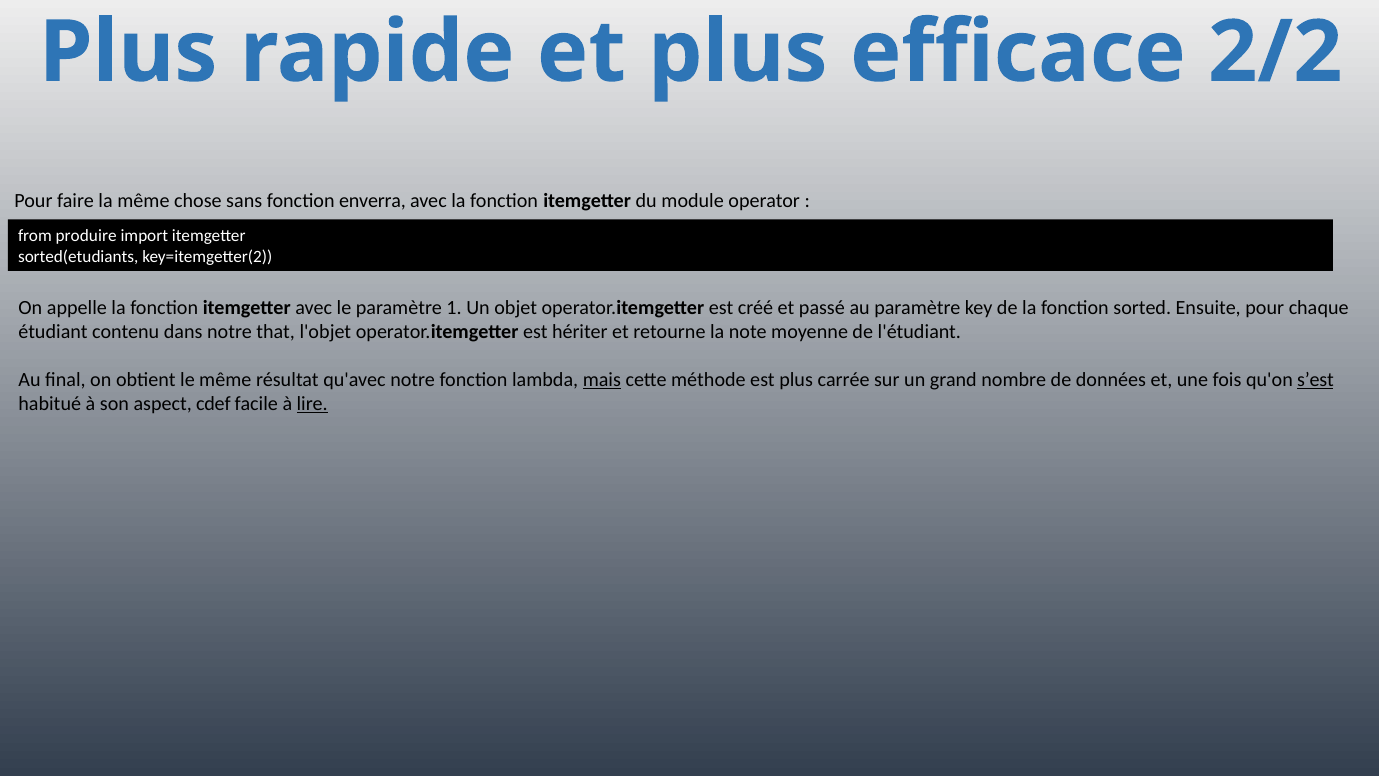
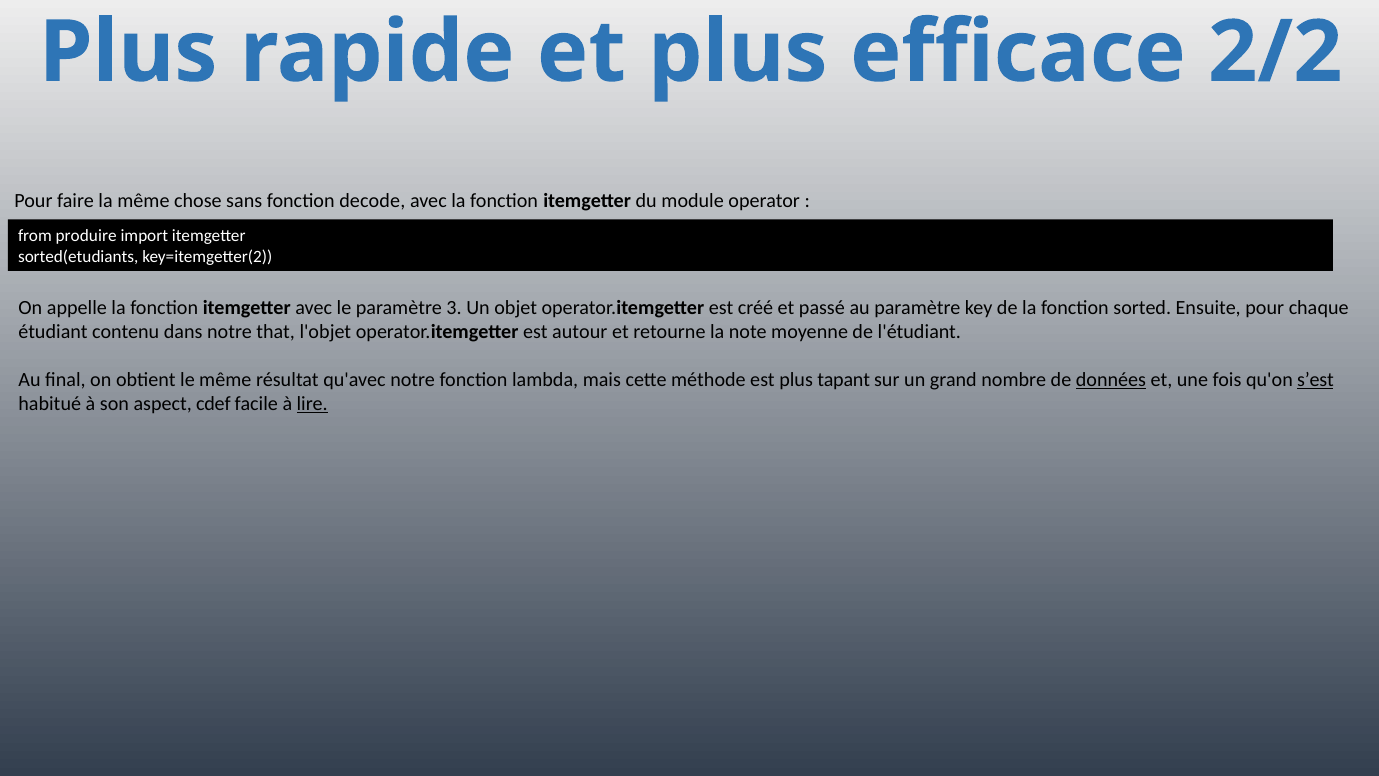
enverra: enverra -> decode
1: 1 -> 3
hériter: hériter -> autour
mais underline: present -> none
carrée: carrée -> tapant
données underline: none -> present
